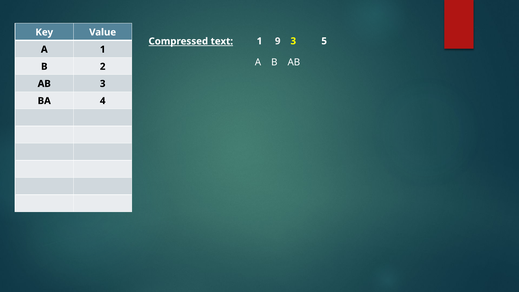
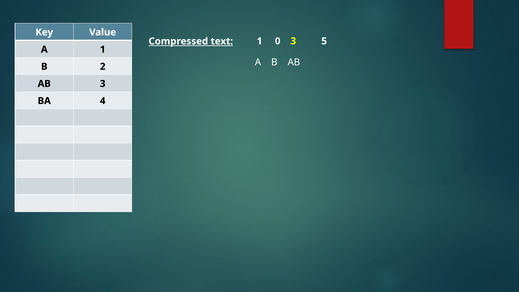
9: 9 -> 0
